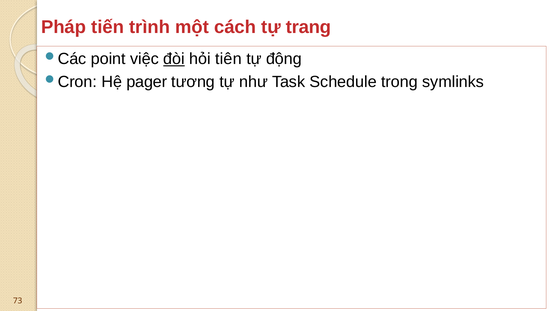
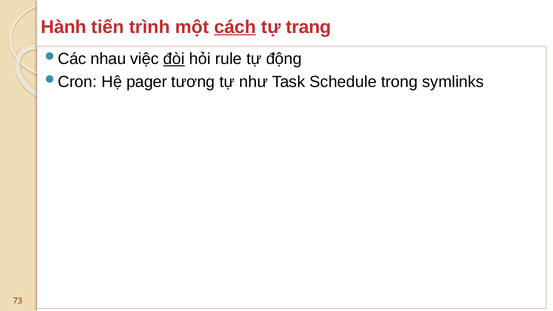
Pháp: Pháp -> Hành
cách underline: none -> present
point: point -> nhau
tiên: tiên -> rule
